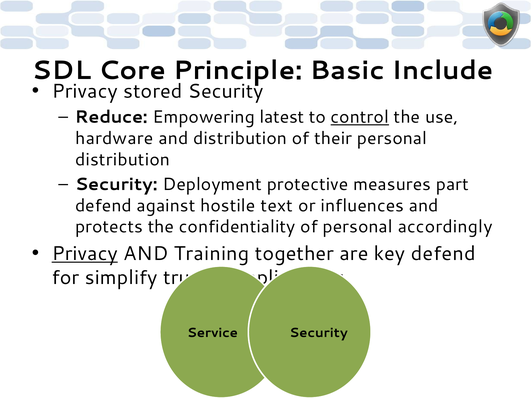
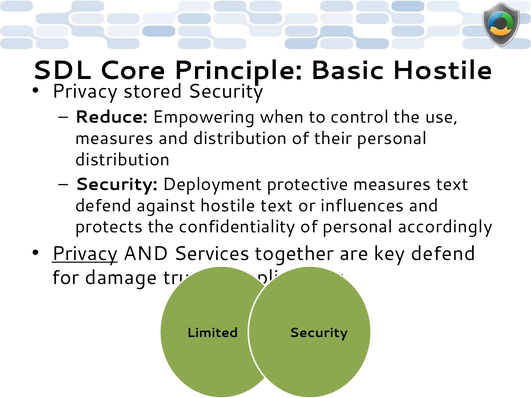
Basic Include: Include -> Hostile
latest: latest -> when
control underline: present -> none
hardware at (114, 138): hardware -> measures
measures part: part -> text
Training: Training -> Services
simplify: simplify -> damage
Service: Service -> Limited
